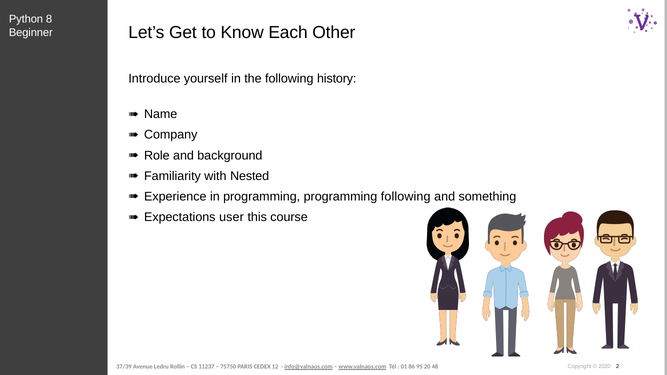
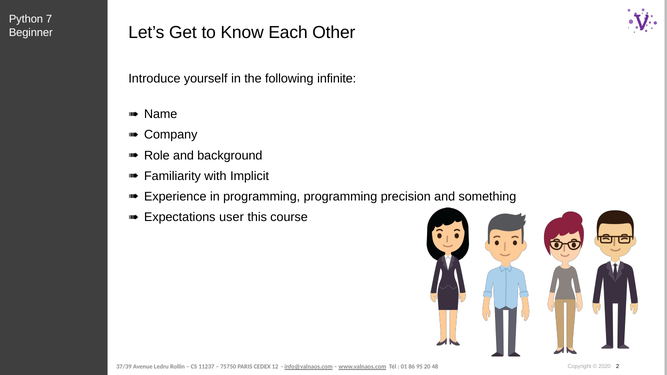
8: 8 -> 7
history: history -> infinite
Nested: Nested -> Implicit
programming following: following -> precision
